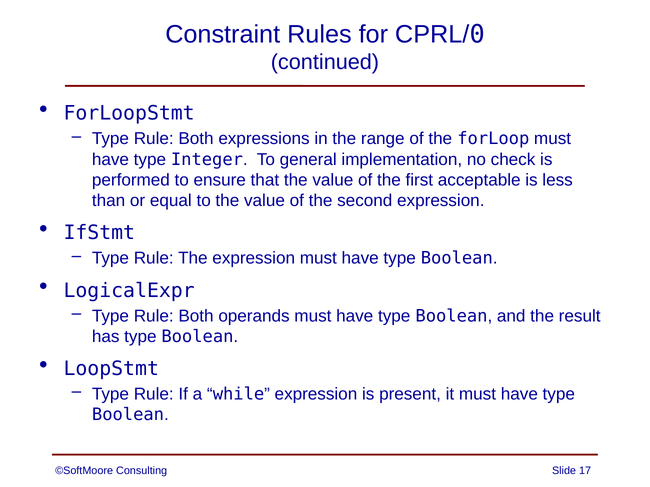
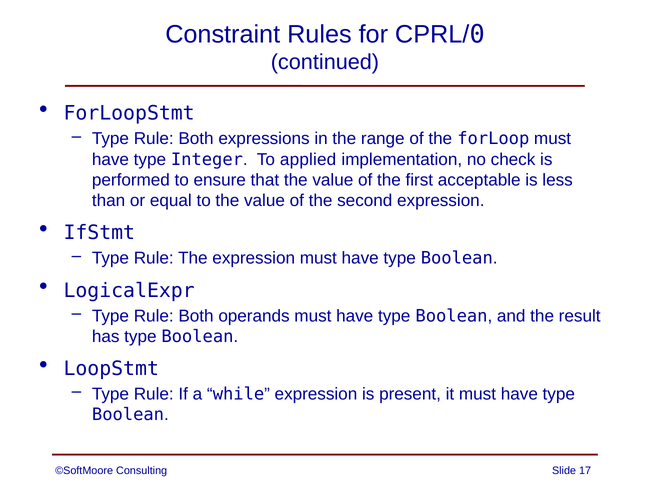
general: general -> applied
